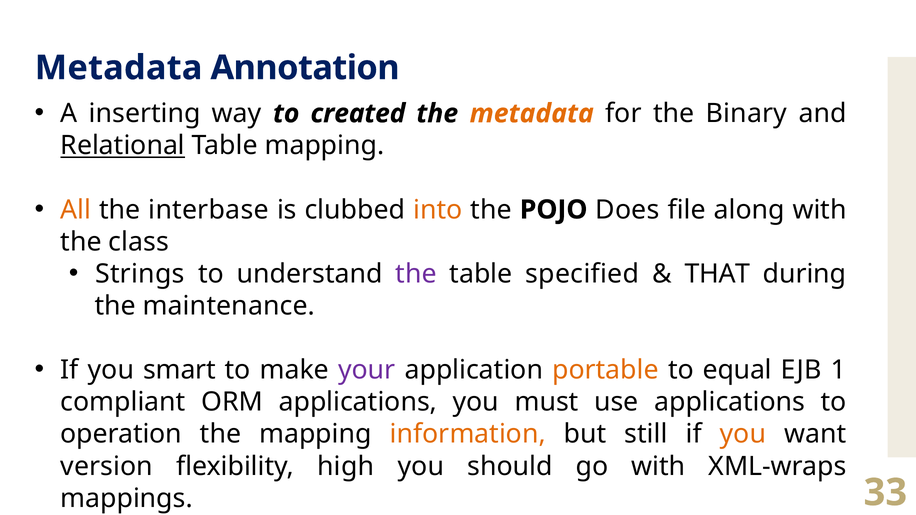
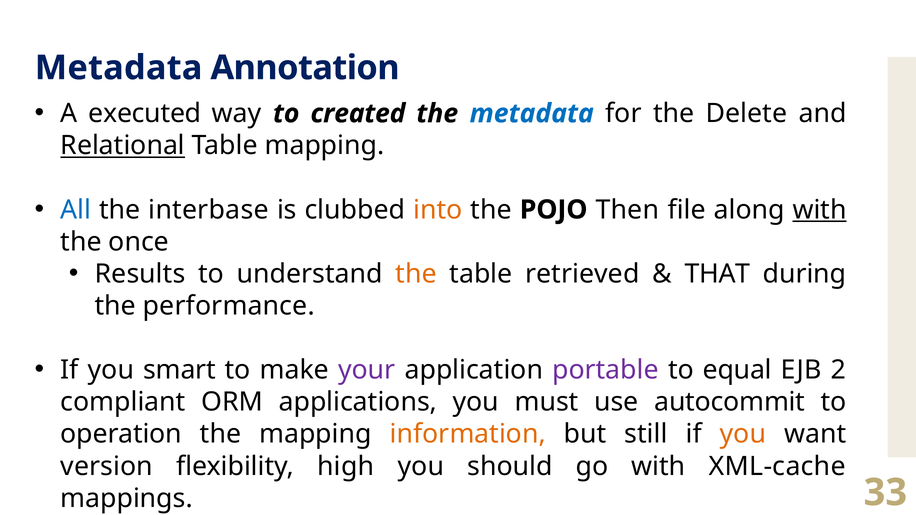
inserting: inserting -> executed
metadata at (532, 114) colour: orange -> blue
Binary: Binary -> Delete
All colour: orange -> blue
Does: Does -> Then
with at (820, 210) underline: none -> present
class: class -> once
Strings: Strings -> Results
the at (416, 274) colour: purple -> orange
specified: specified -> retrieved
maintenance: maintenance -> performance
portable colour: orange -> purple
1: 1 -> 2
use applications: applications -> autocommit
XML-wraps: XML-wraps -> XML-cache
